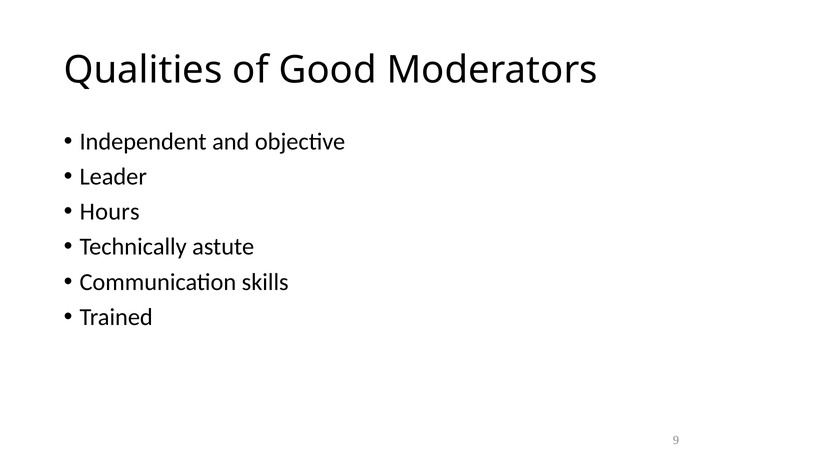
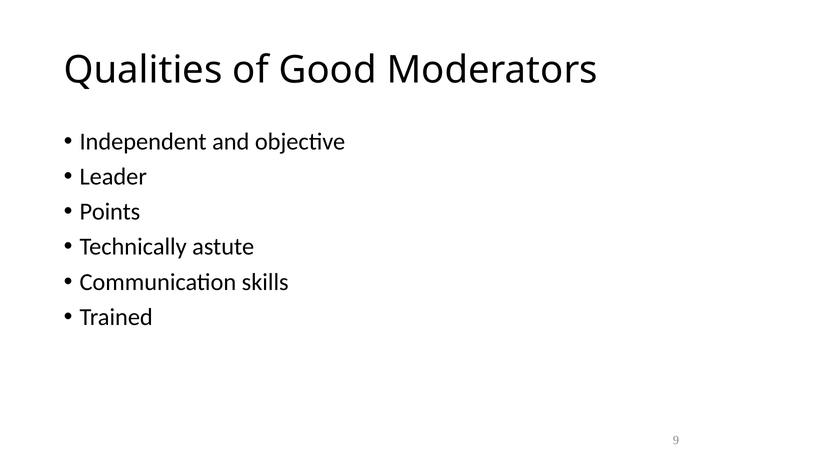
Hours: Hours -> Points
